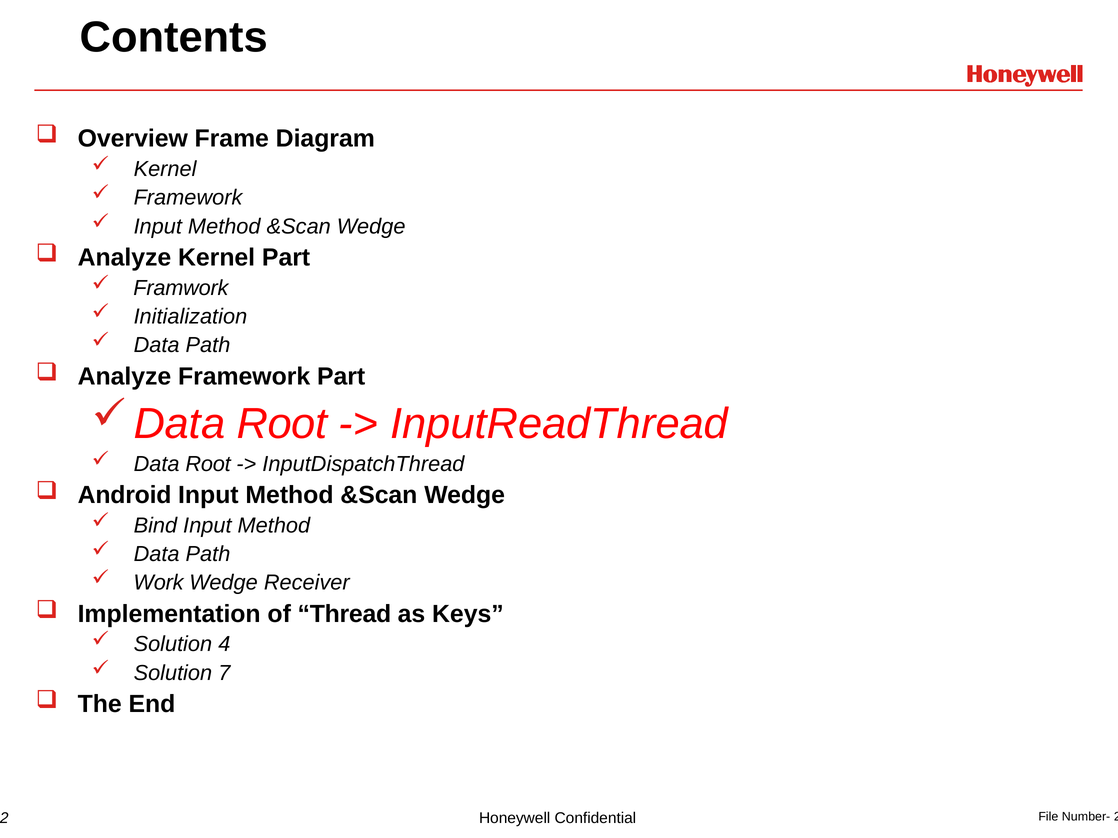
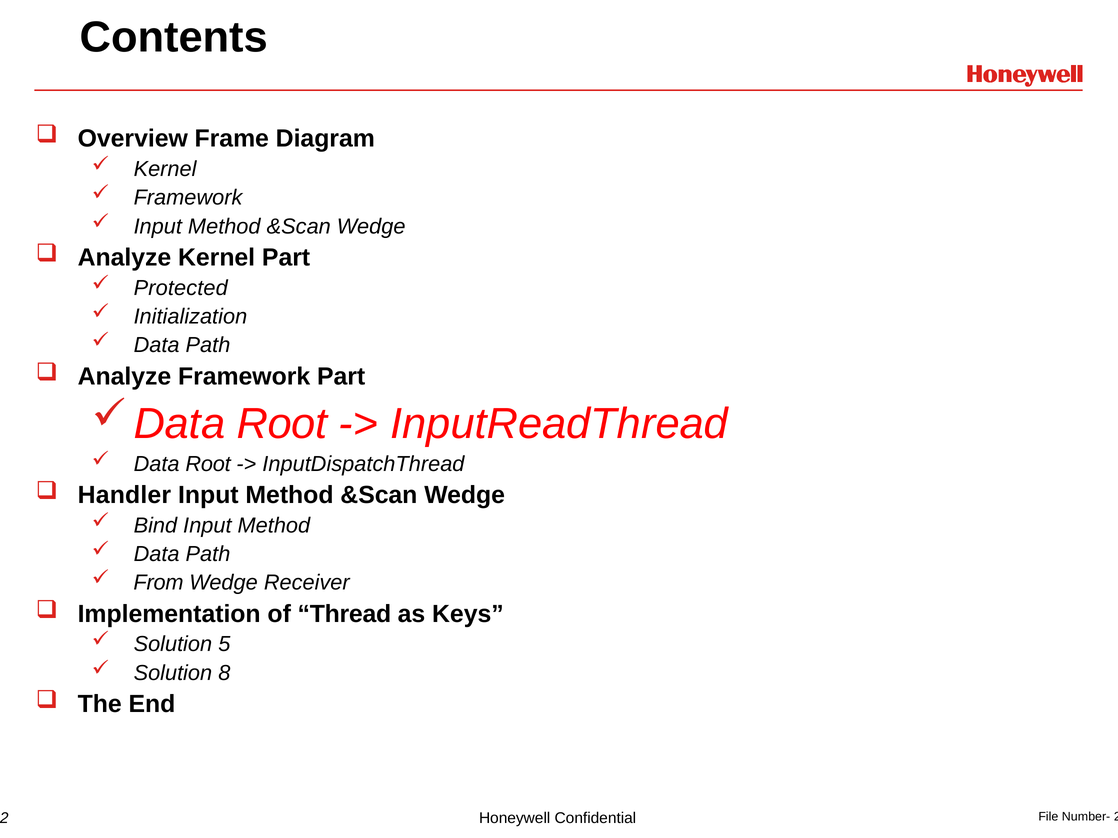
Framwork: Framwork -> Protected
Android: Android -> Handler
Work: Work -> From
4: 4 -> 5
7: 7 -> 8
